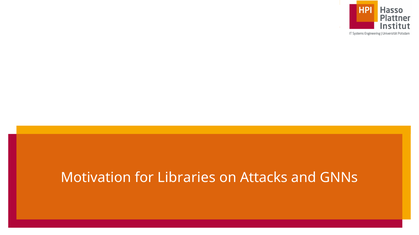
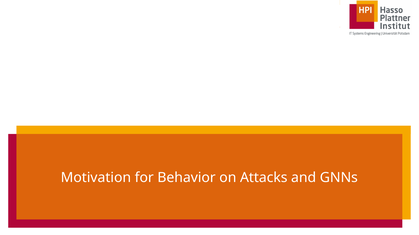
Libraries: Libraries -> Behavior
